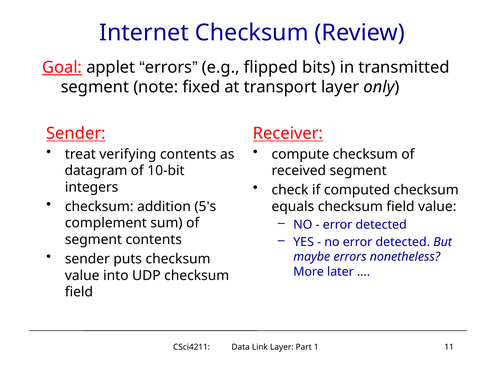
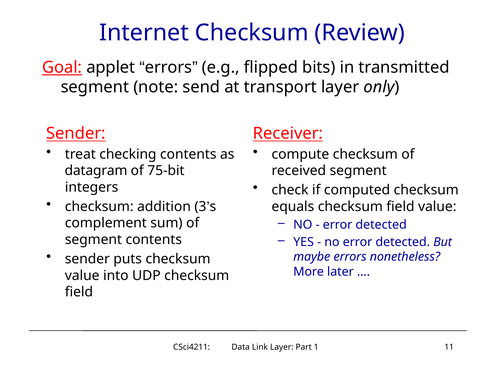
fixed: fixed -> send
verifying: verifying -> checking
10-bit: 10-bit -> 75-bit
5: 5 -> 3
